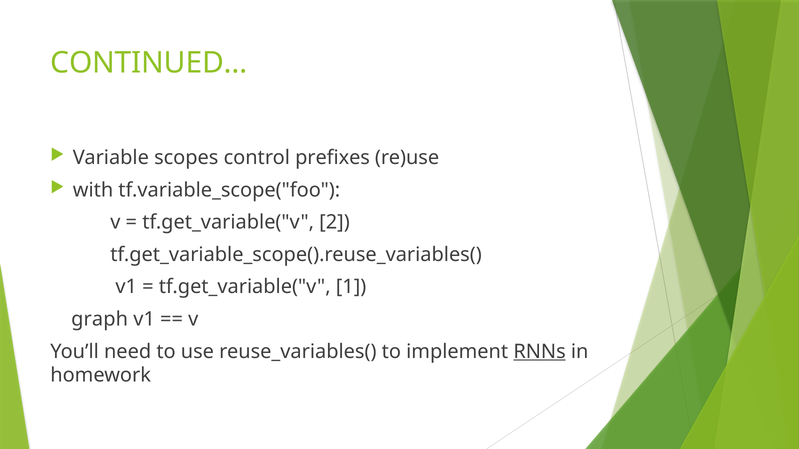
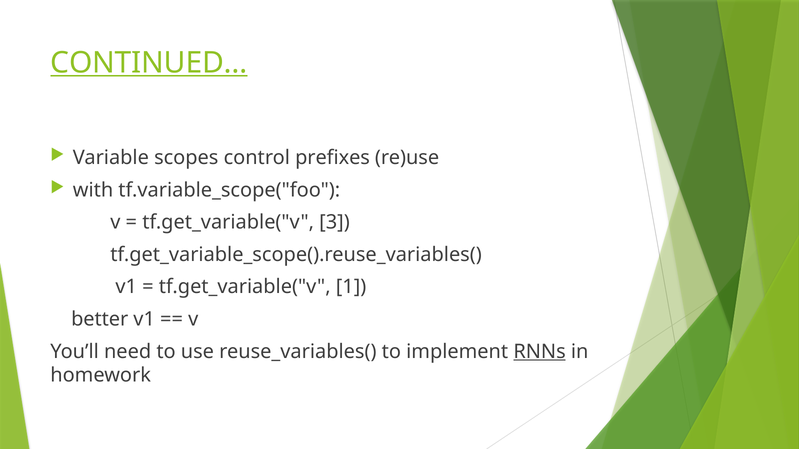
CONTINUED… underline: none -> present
2: 2 -> 3
graph: graph -> better
